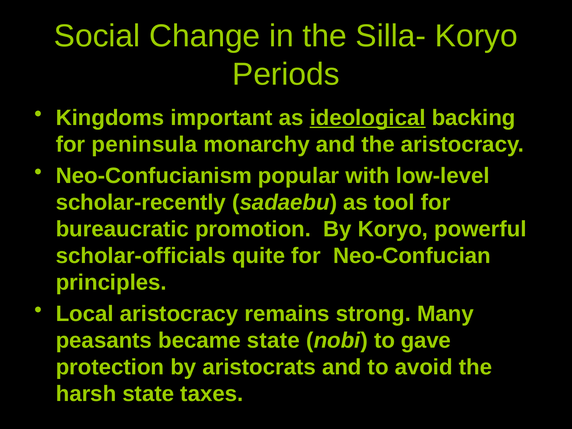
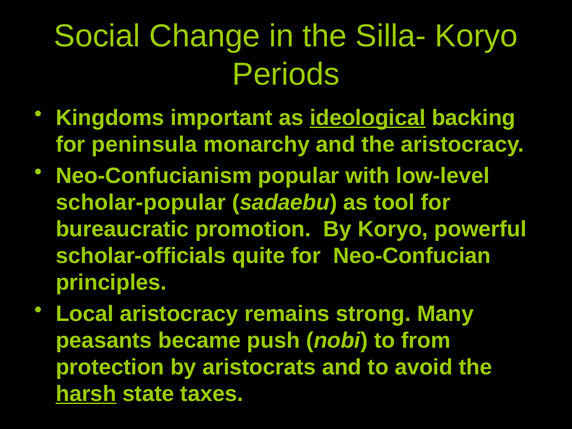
scholar-recently: scholar-recently -> scholar-popular
became state: state -> push
gave: gave -> from
harsh underline: none -> present
